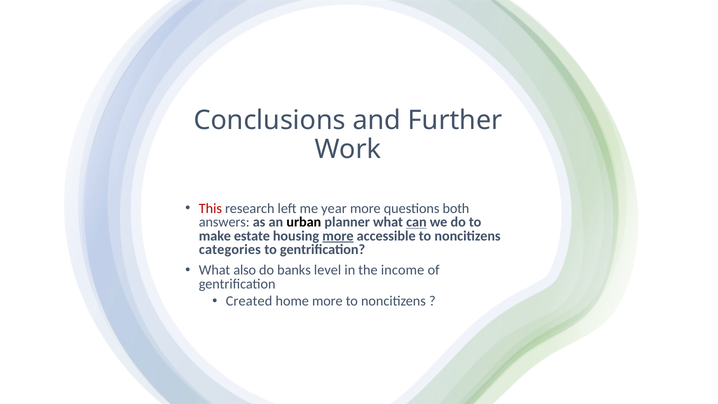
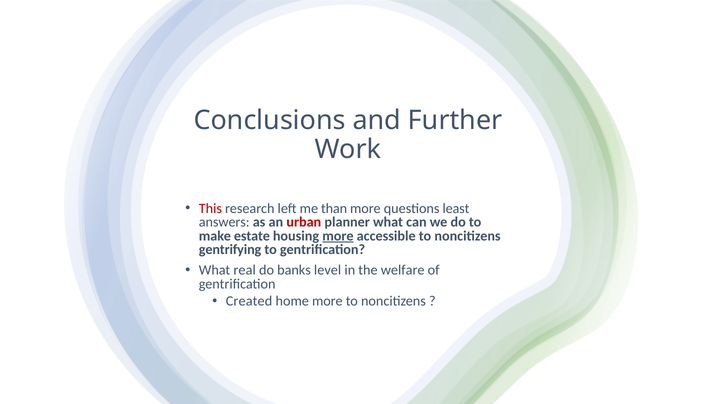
year: year -> than
both: both -> least
urban colour: black -> red
can underline: present -> none
categories: categories -> gentrifying
also: also -> real
income: income -> welfare
